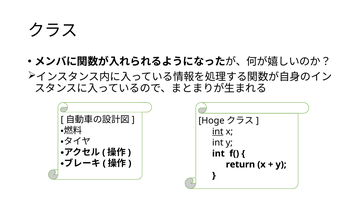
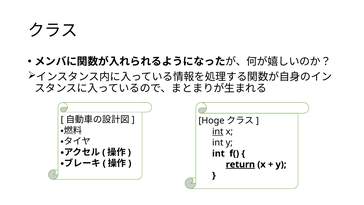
return underline: none -> present
